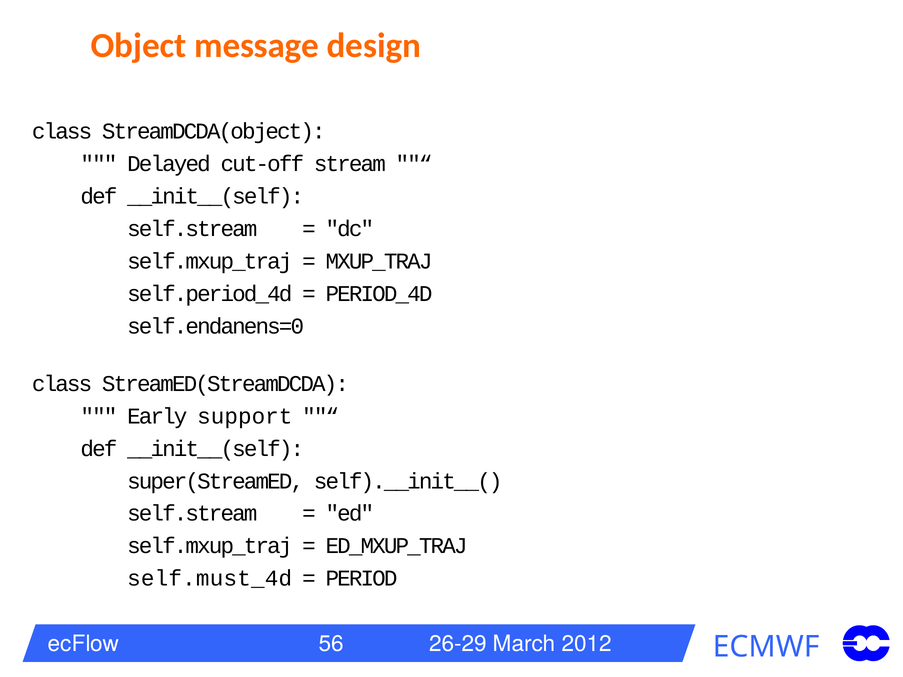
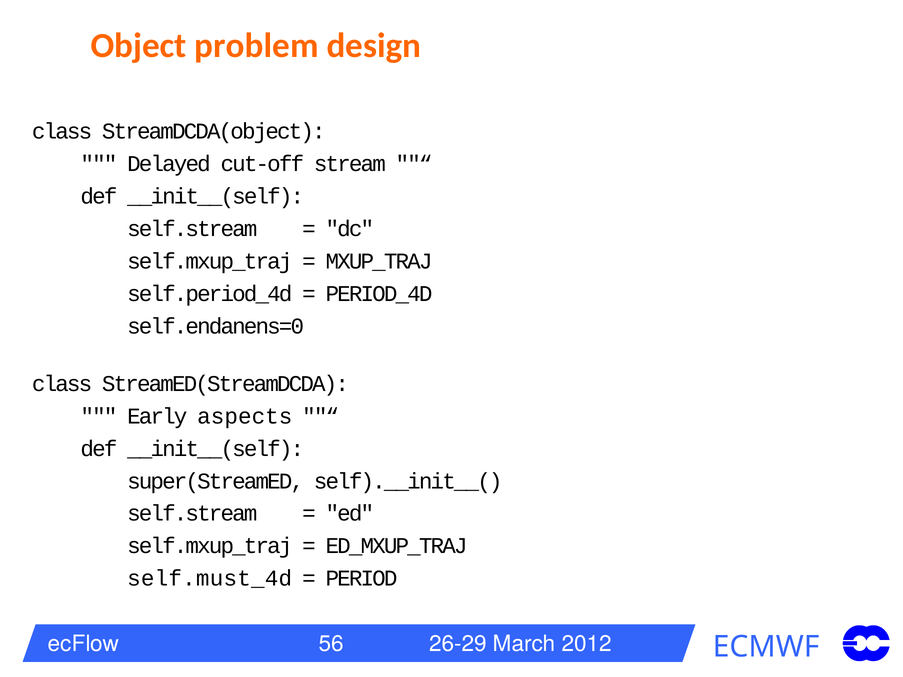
message: message -> problem
support: support -> aspects
